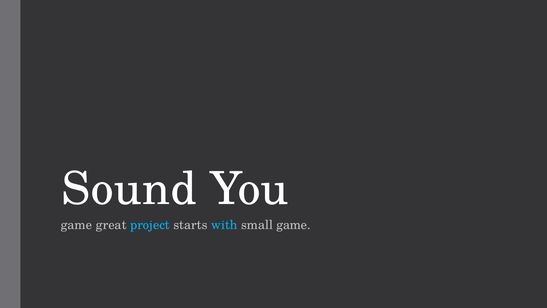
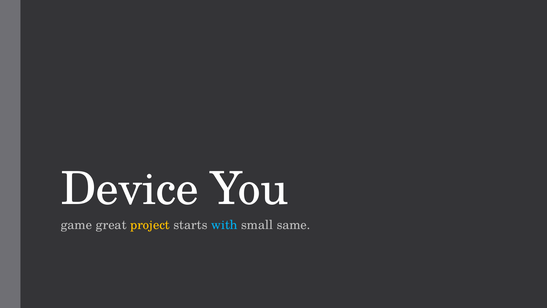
Sound: Sound -> Device
project colour: light blue -> yellow
small game: game -> same
